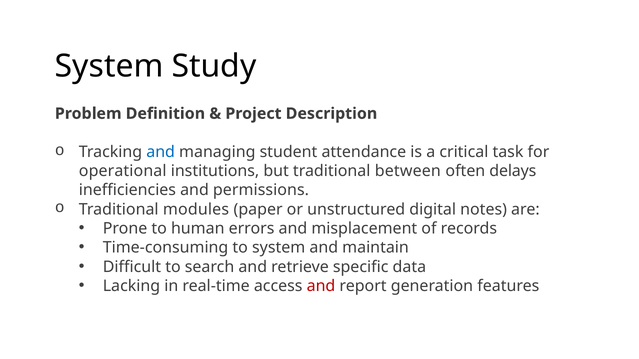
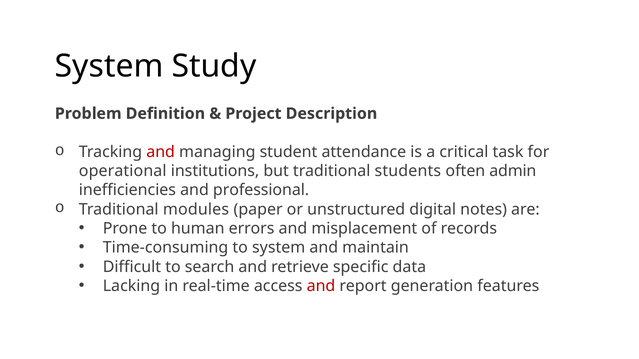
and at (161, 152) colour: blue -> red
between: between -> students
delays: delays -> admin
permissions: permissions -> professional
